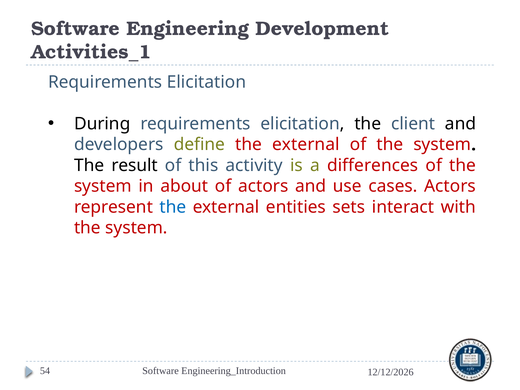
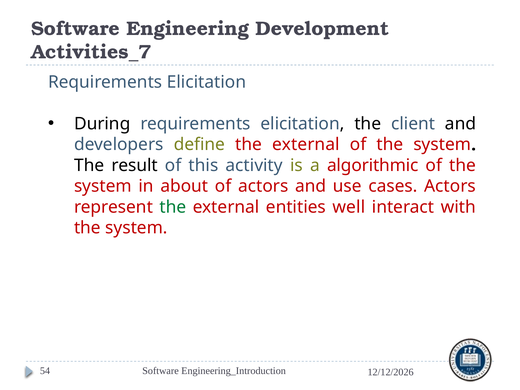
Activities_1: Activities_1 -> Activities_7
differences: differences -> algorithmic
the at (173, 207) colour: blue -> green
sets: sets -> well
